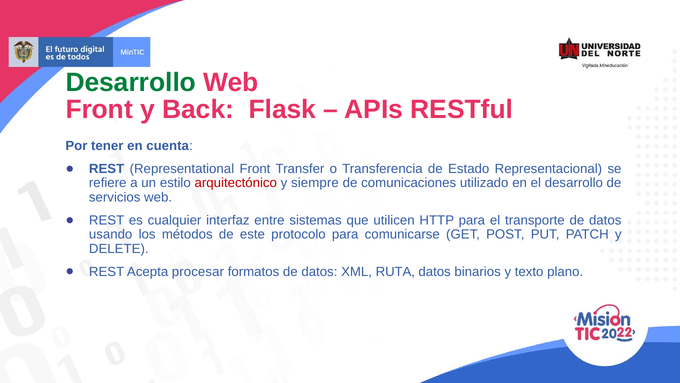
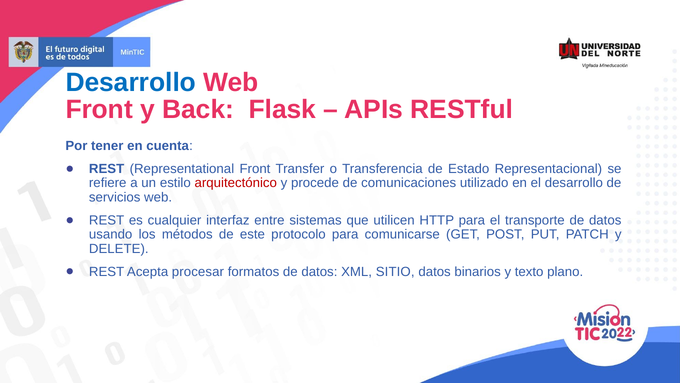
Desarrollo at (131, 83) colour: green -> blue
siempre: siempre -> procede
RUTA: RUTA -> SITIO
